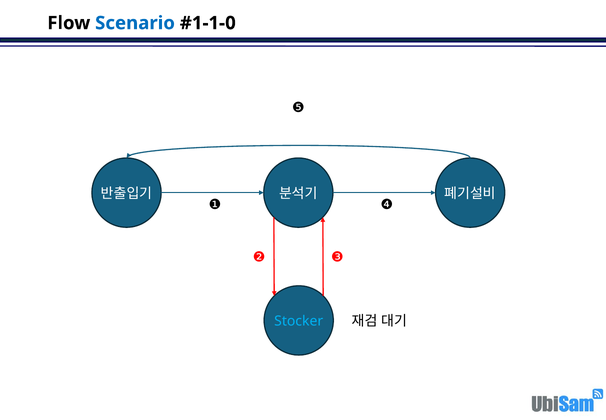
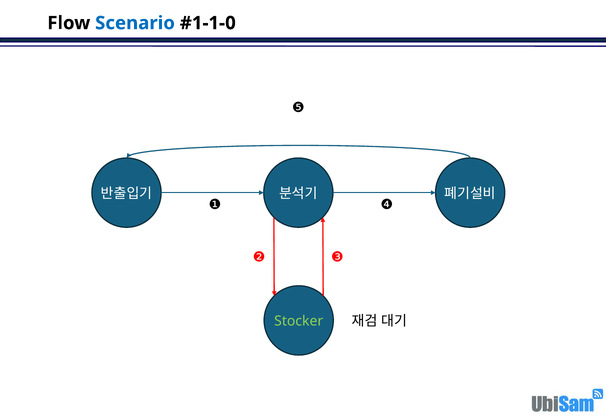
Stocker colour: light blue -> light green
